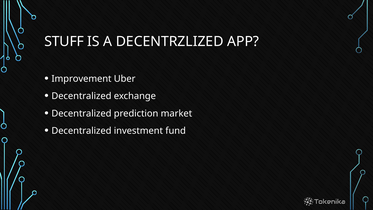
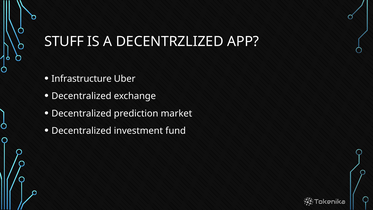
Improvement: Improvement -> Infrastructure
